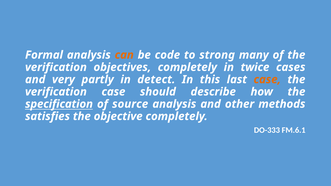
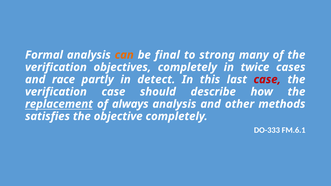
code: code -> final
very: very -> race
case at (267, 80) colour: orange -> red
specification: specification -> replacement
source: source -> always
